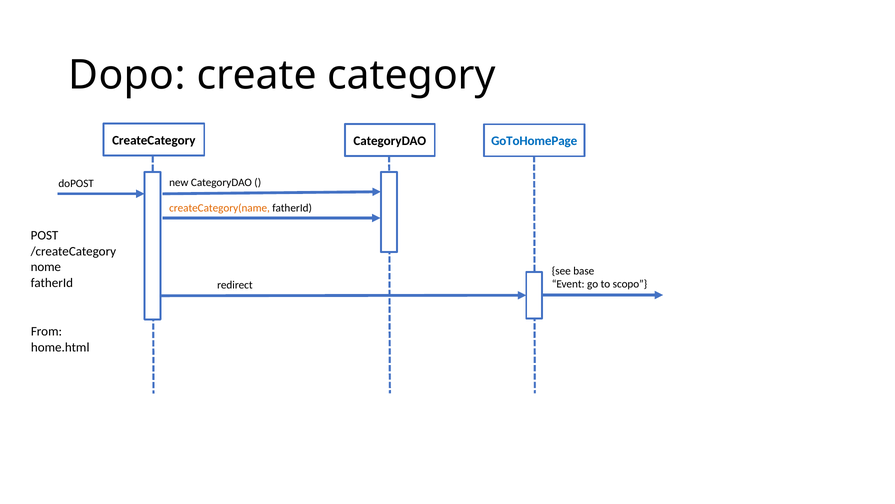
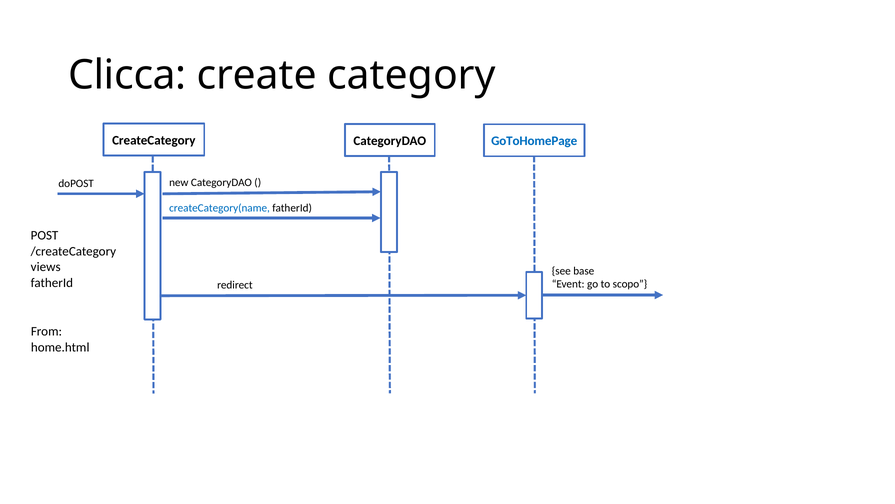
Dopo: Dopo -> Clicca
createCategory(name colour: orange -> blue
nome: nome -> views
